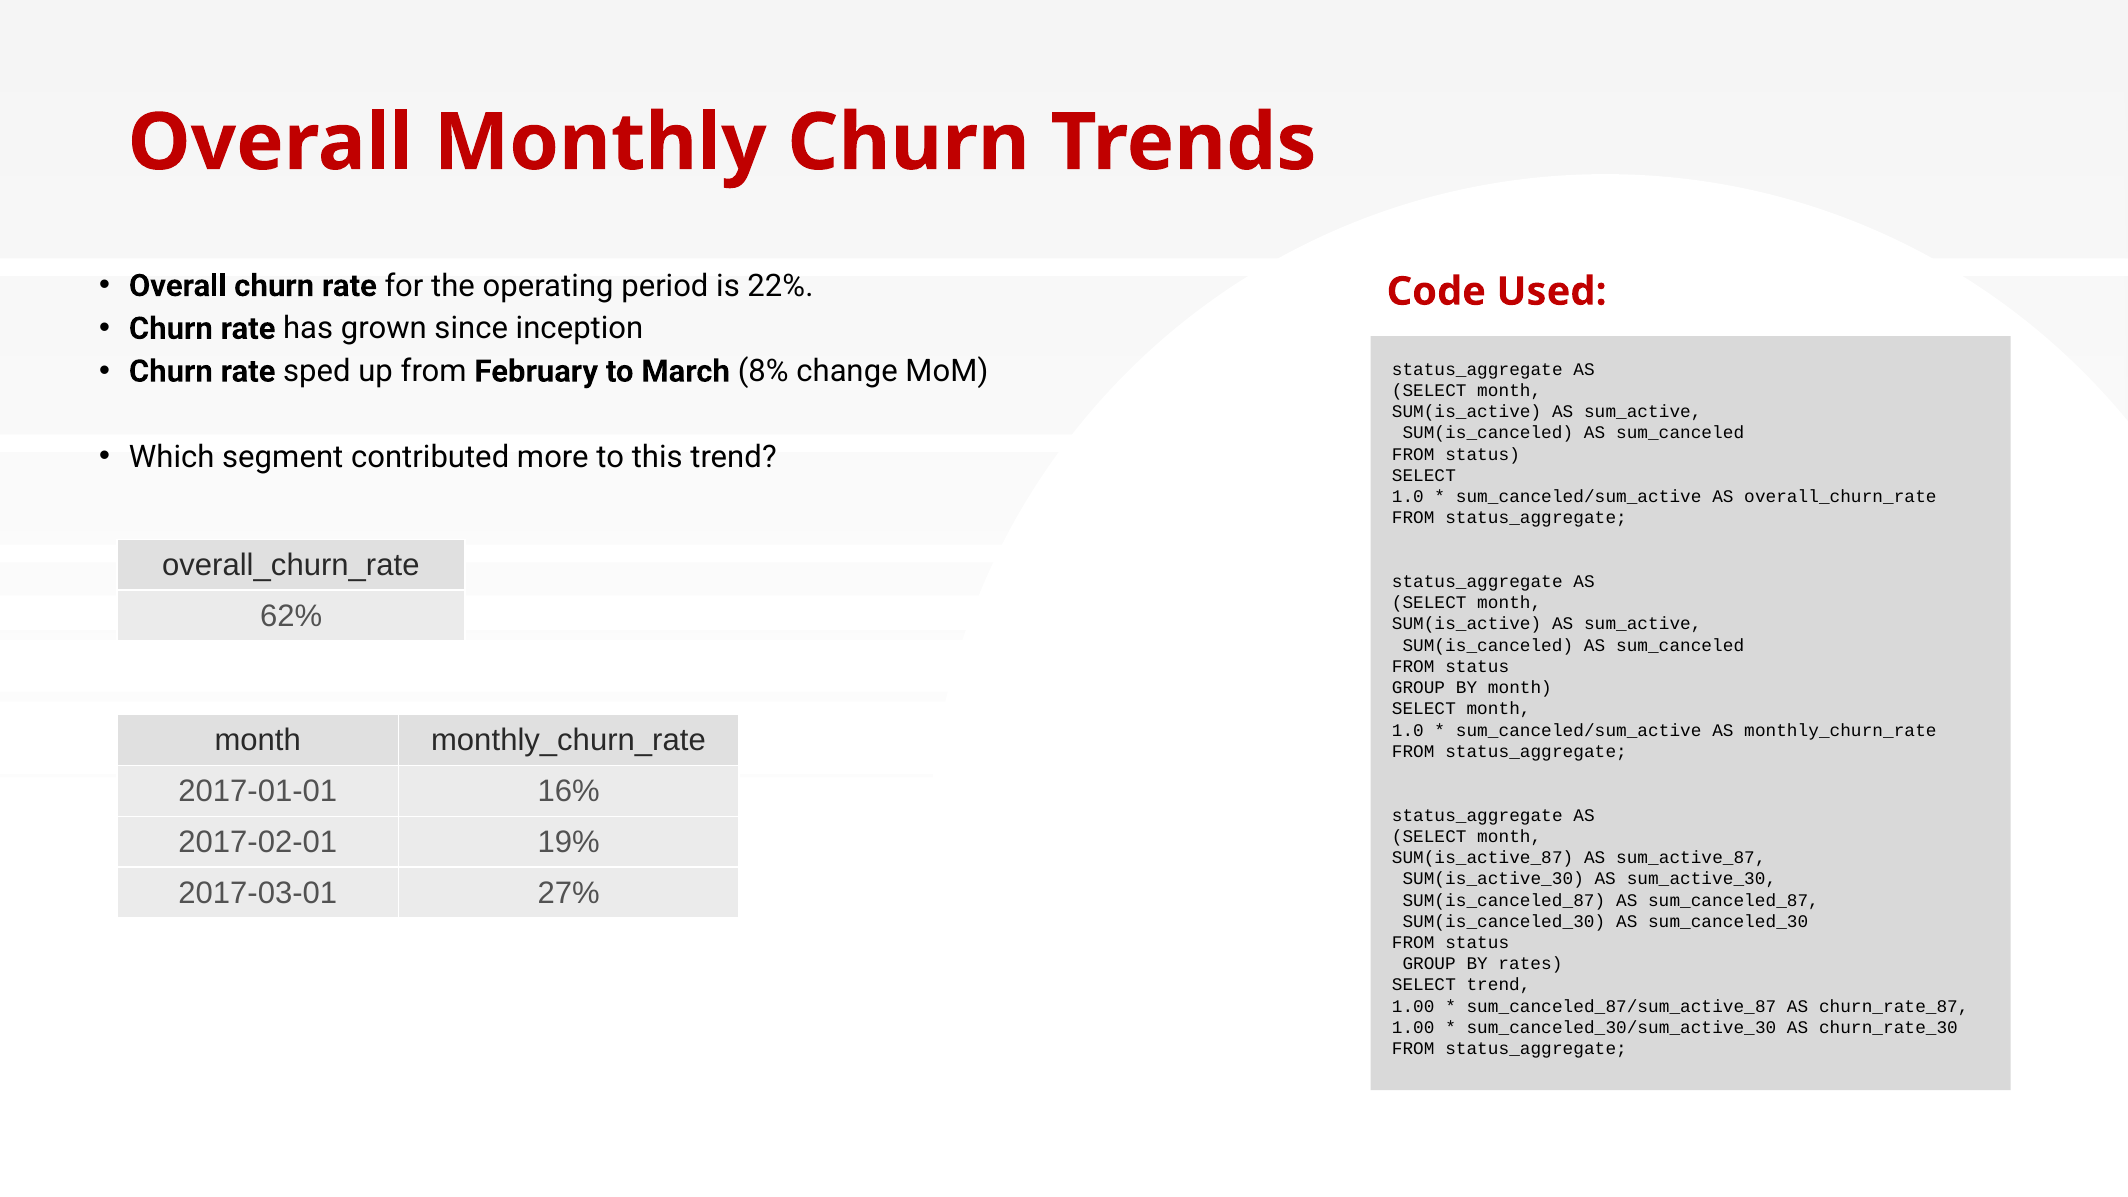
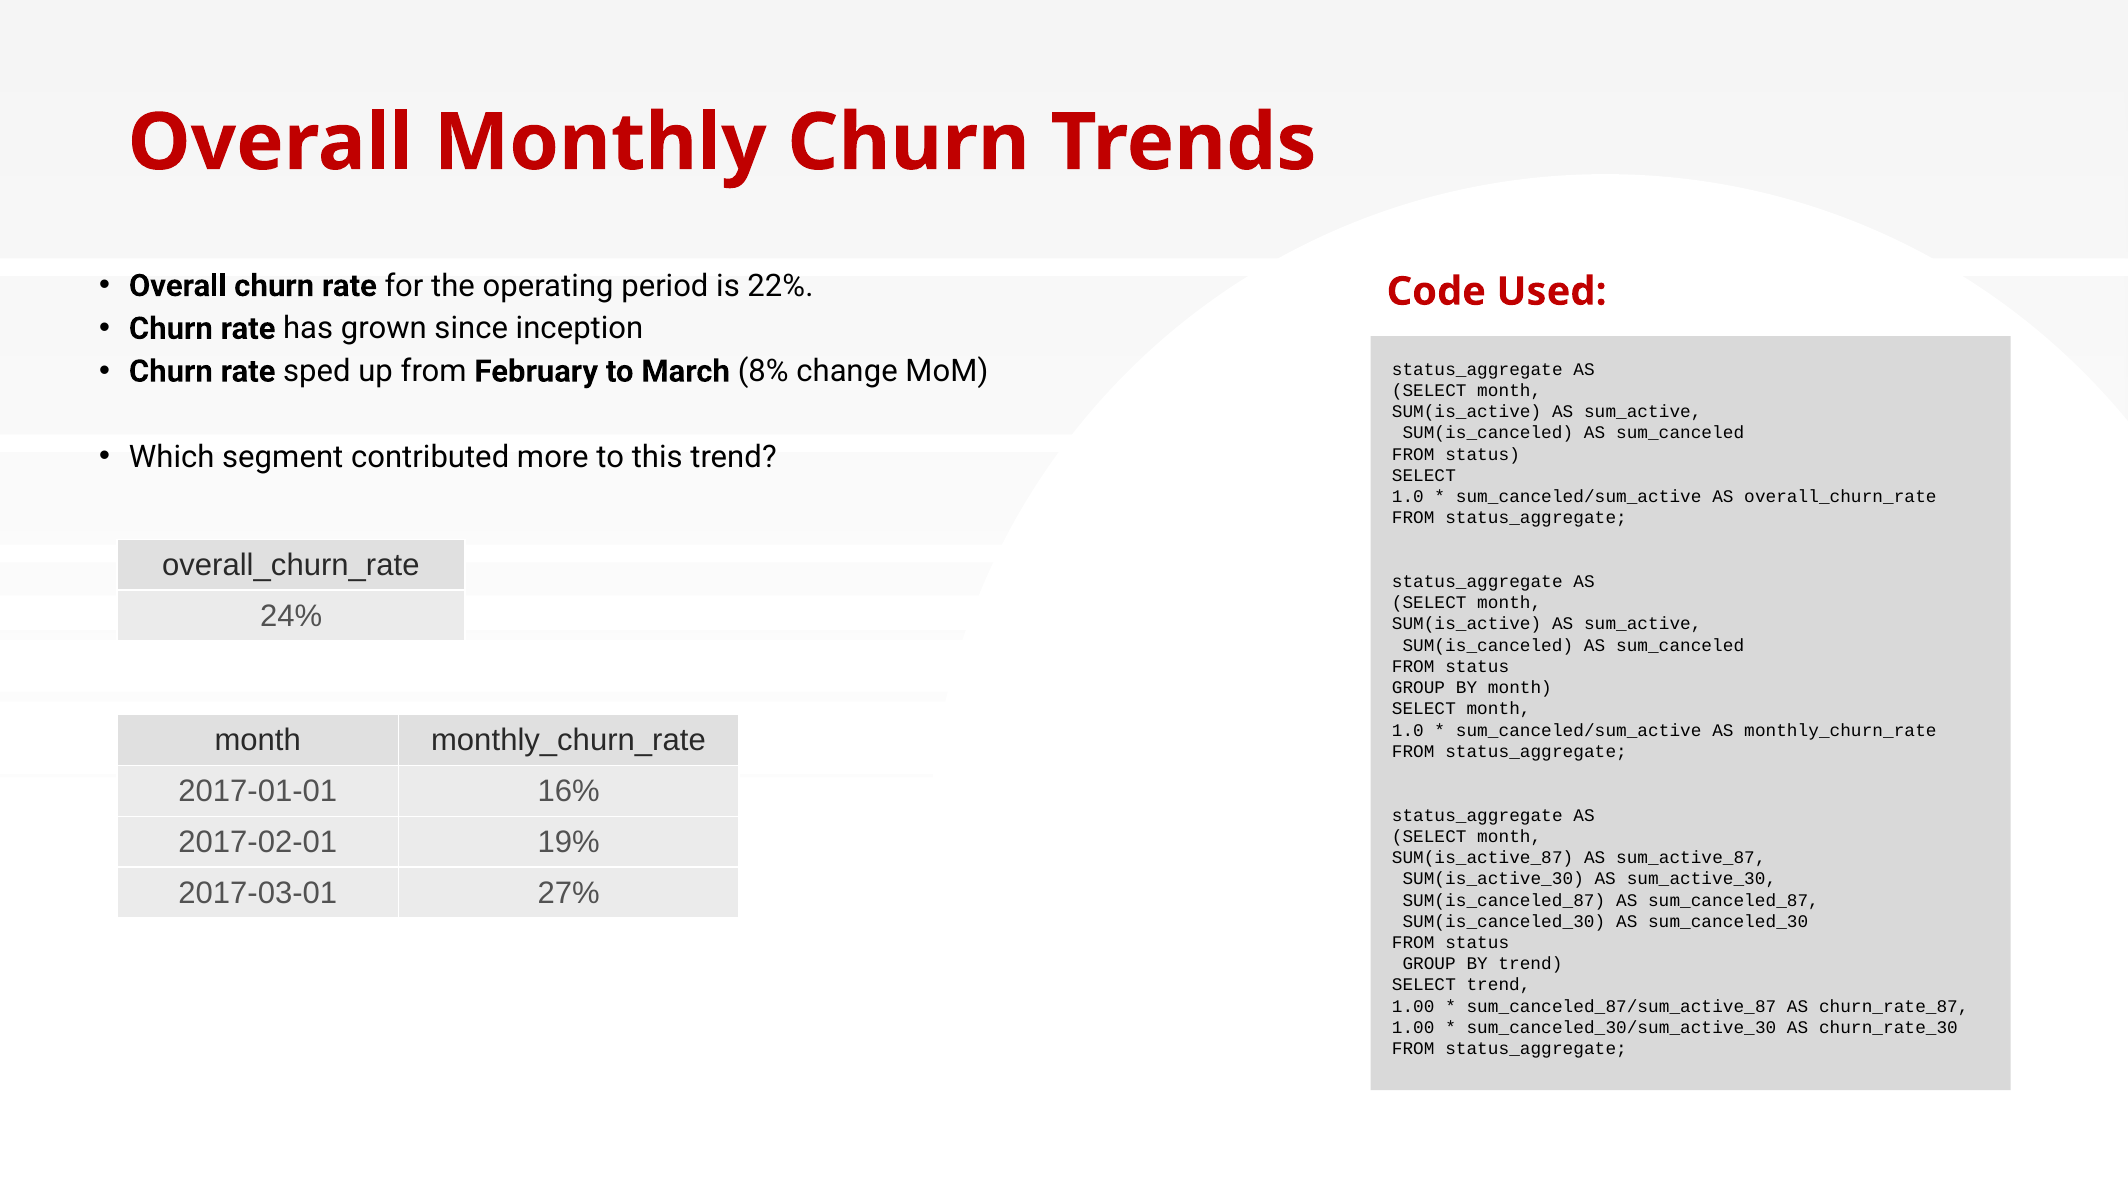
62%: 62% -> 24%
BY rates: rates -> trend
